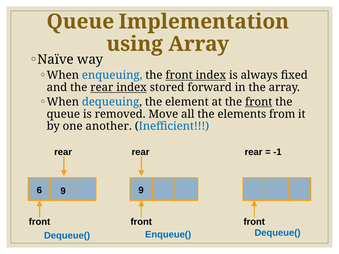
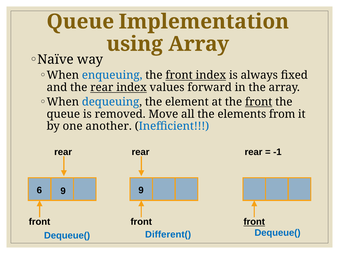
stored: stored -> values
front at (254, 222) underline: none -> present
Enqueue(: Enqueue( -> Different(
